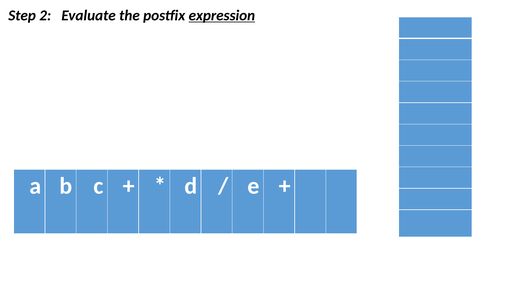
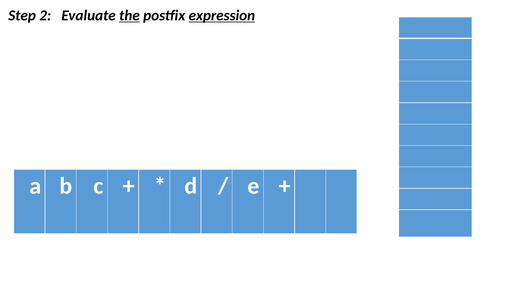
the underline: none -> present
